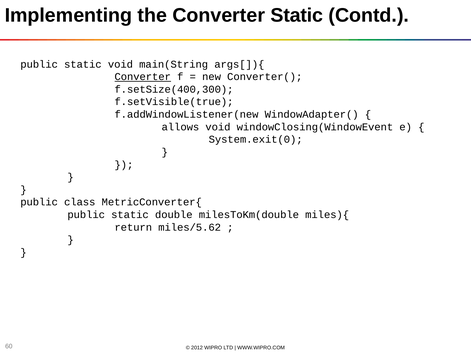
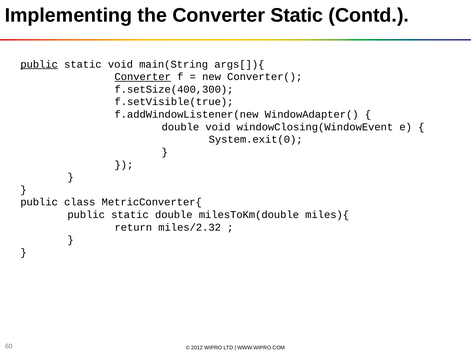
public at (39, 64) underline: none -> present
allows at (180, 127): allows -> double
miles/5.62: miles/5.62 -> miles/2.32
